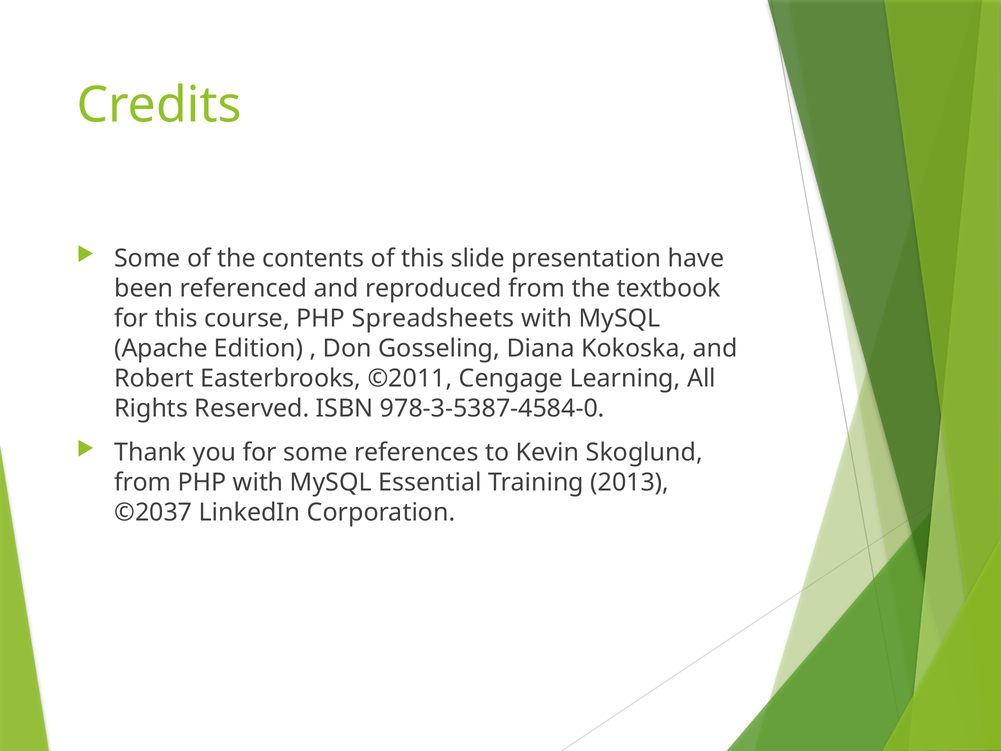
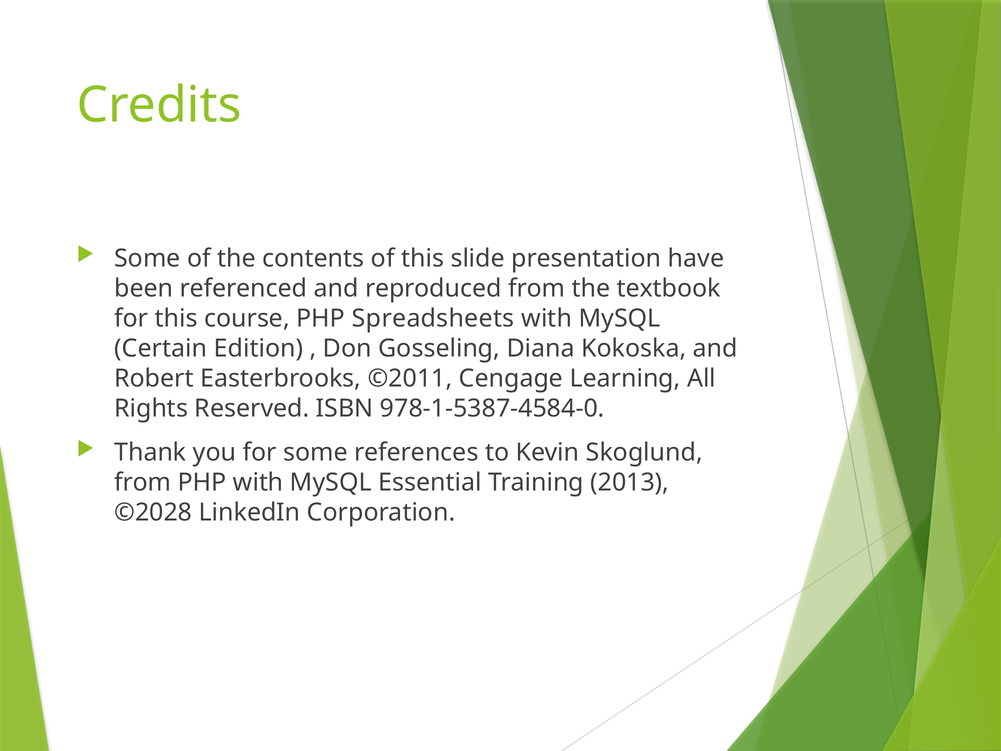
Apache: Apache -> Certain
978-3-5387-4584-0: 978-3-5387-4584-0 -> 978-1-5387-4584-0
©2037: ©2037 -> ©2028
